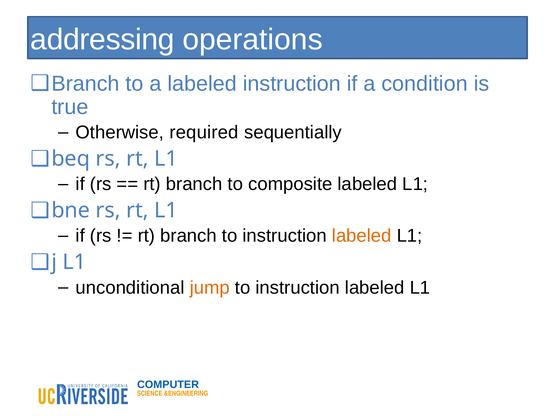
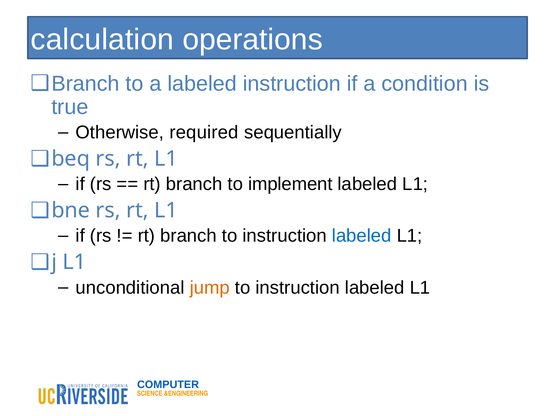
addressing: addressing -> calculation
composite: composite -> implement
labeled at (362, 236) colour: orange -> blue
